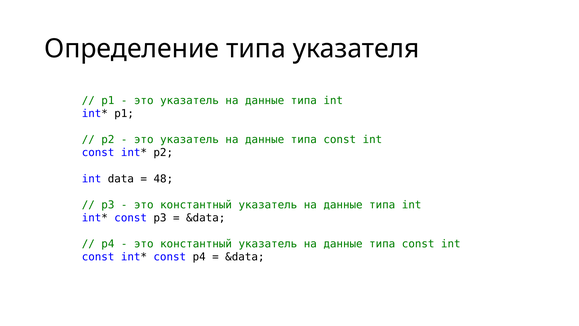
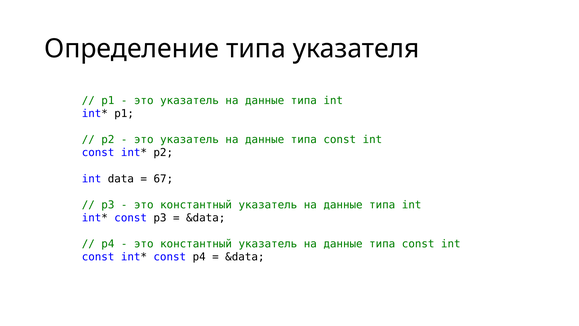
48: 48 -> 67
